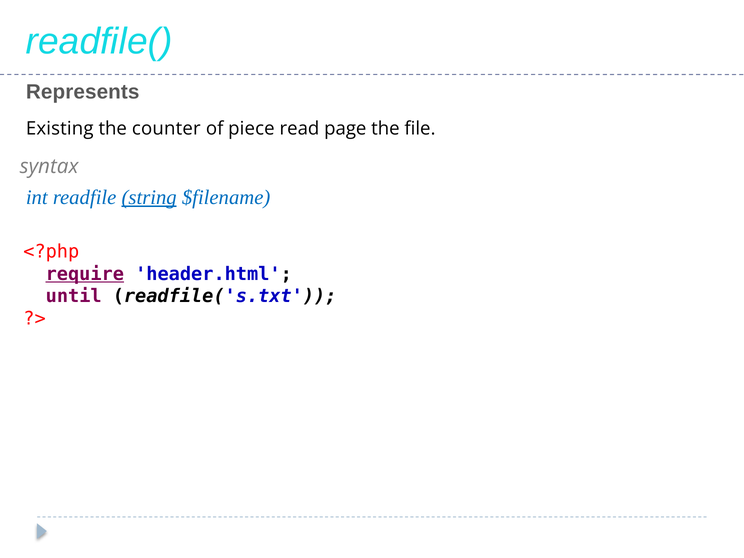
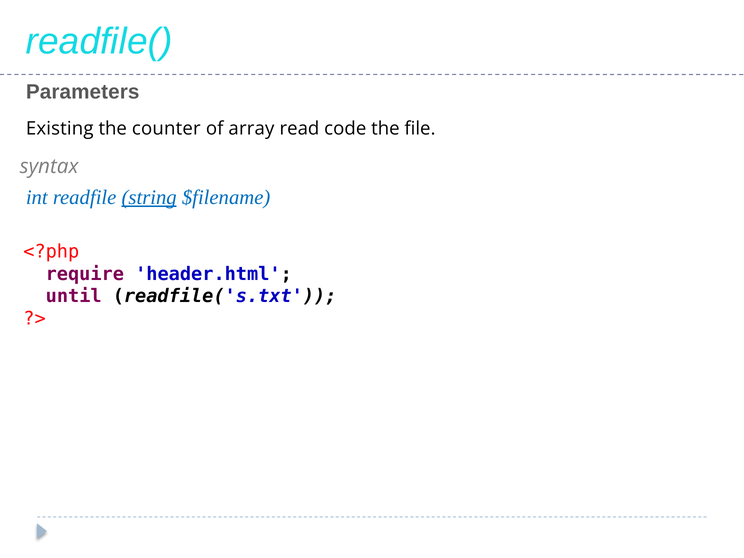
Represents: Represents -> Parameters
piece: piece -> array
page: page -> code
require underline: present -> none
